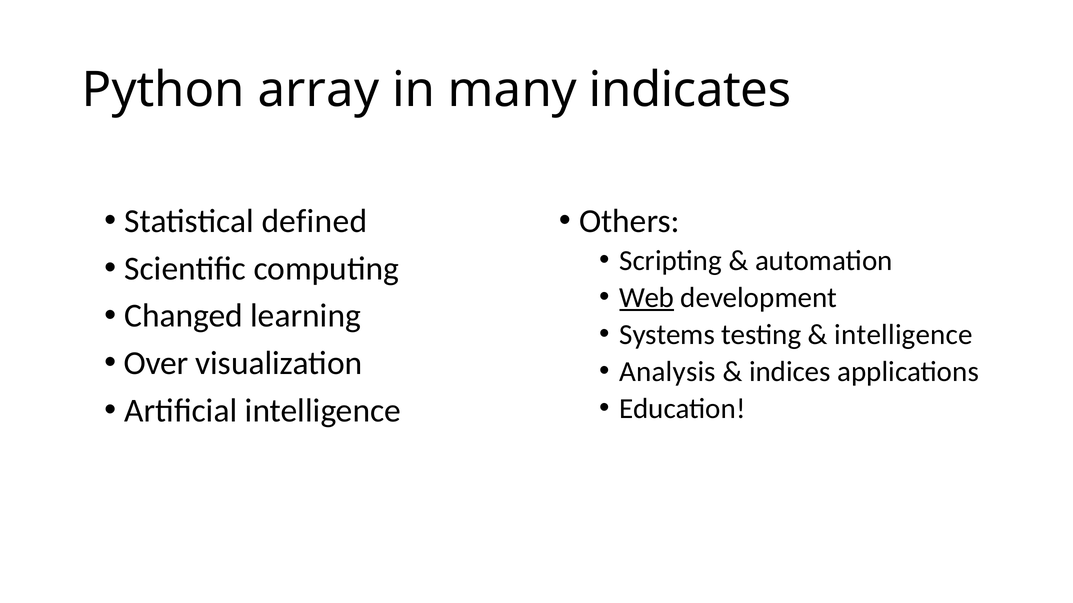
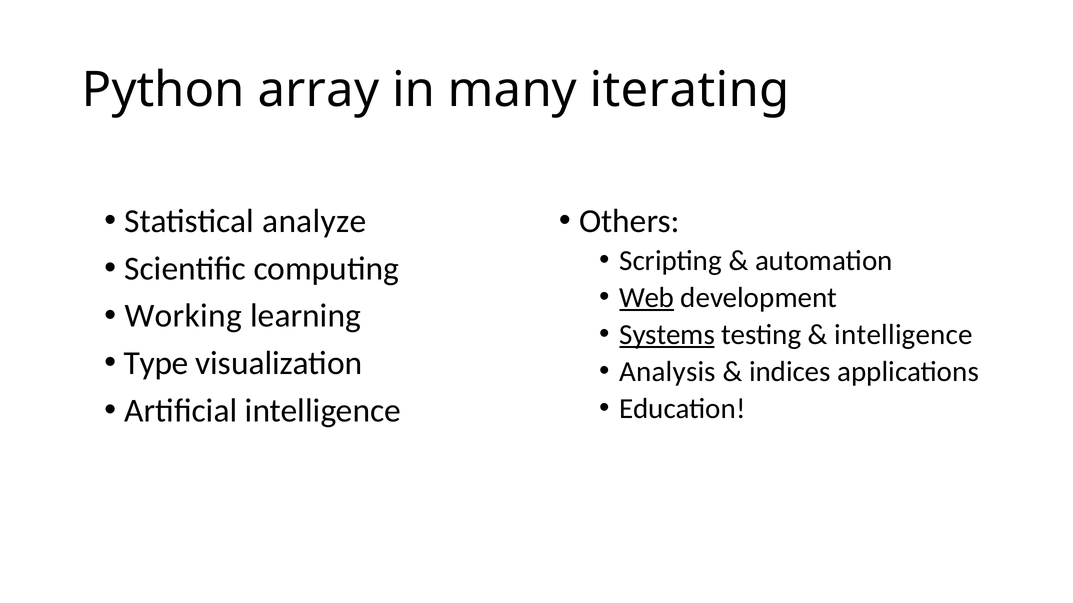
indicates: indicates -> iterating
defined: defined -> analyze
Changed: Changed -> Working
Systems underline: none -> present
Over: Over -> Type
